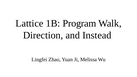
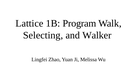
Direction: Direction -> Selecting
Instead: Instead -> Walker
